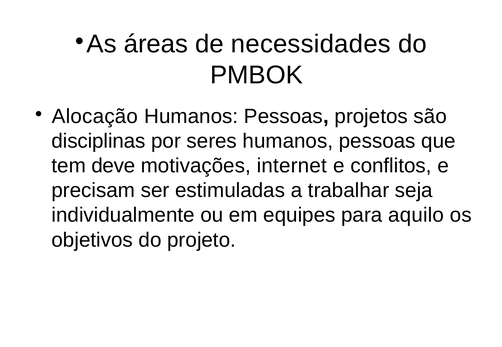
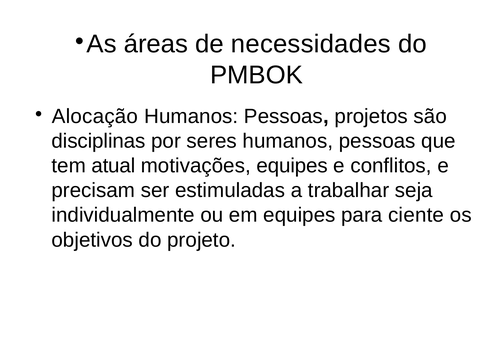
deve: deve -> atual
motivações internet: internet -> equipes
aquilo: aquilo -> ciente
